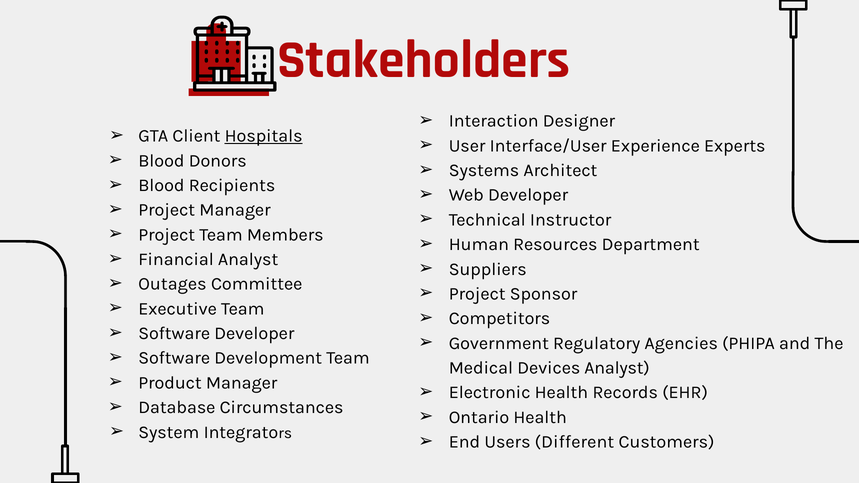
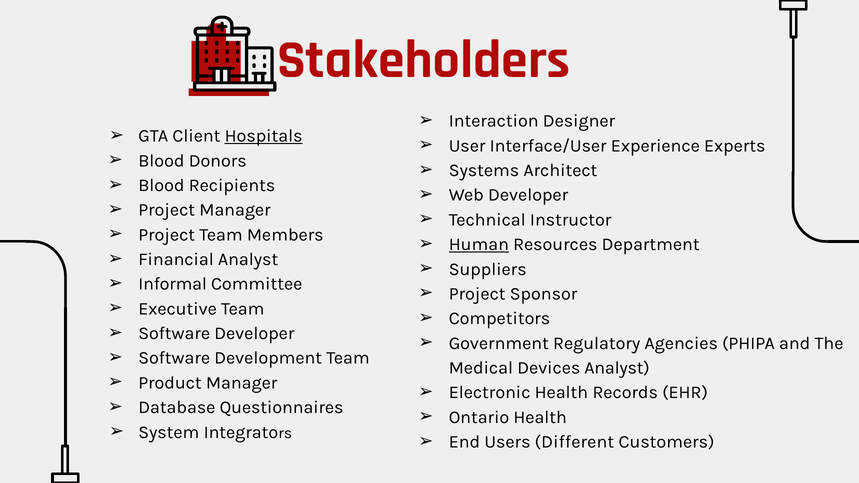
Human underline: none -> present
Outages: Outages -> Informal
Circumstances: Circumstances -> Questionnaires
